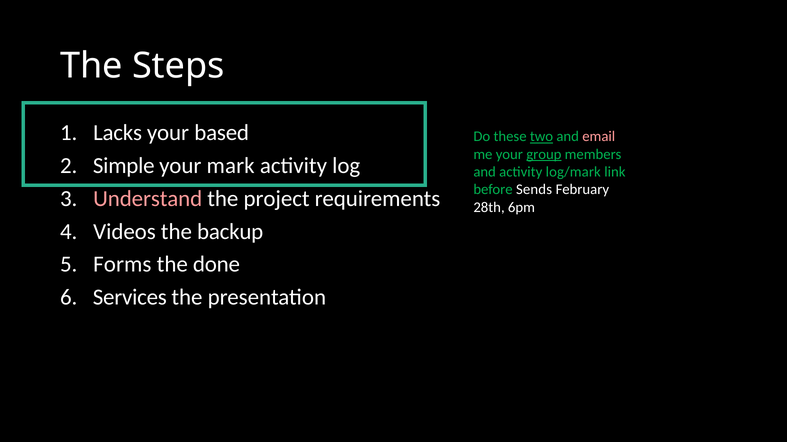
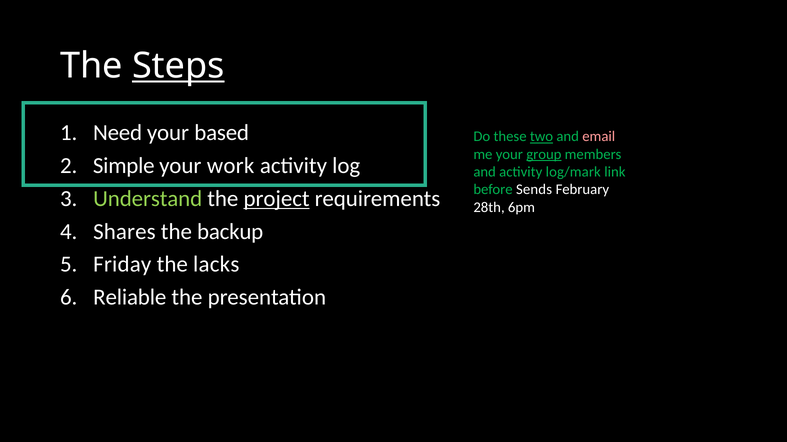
Steps underline: none -> present
Lacks: Lacks -> Need
mark: mark -> work
Understand colour: pink -> light green
project underline: none -> present
Videos: Videos -> Shares
Forms: Forms -> Friday
done: done -> lacks
Services: Services -> Reliable
